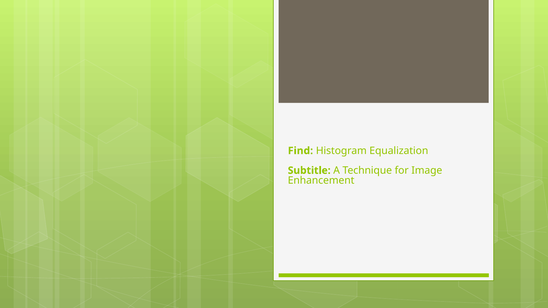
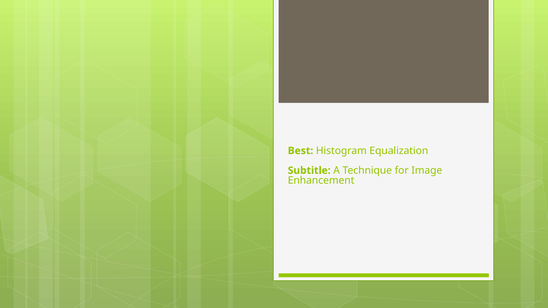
Find: Find -> Best
